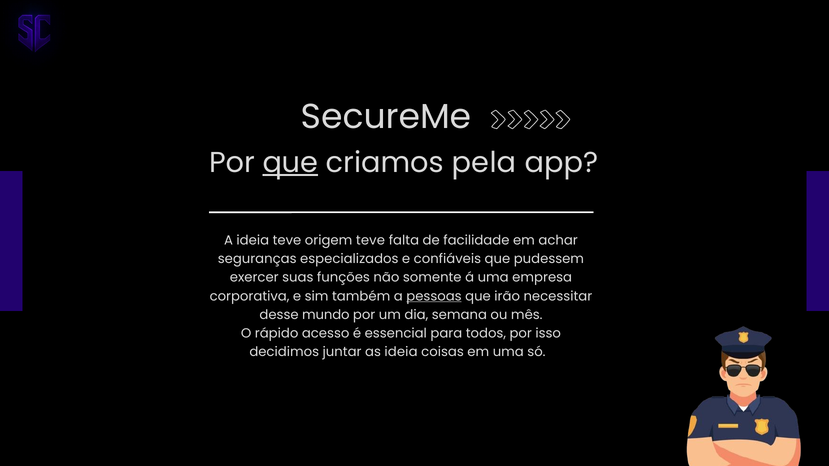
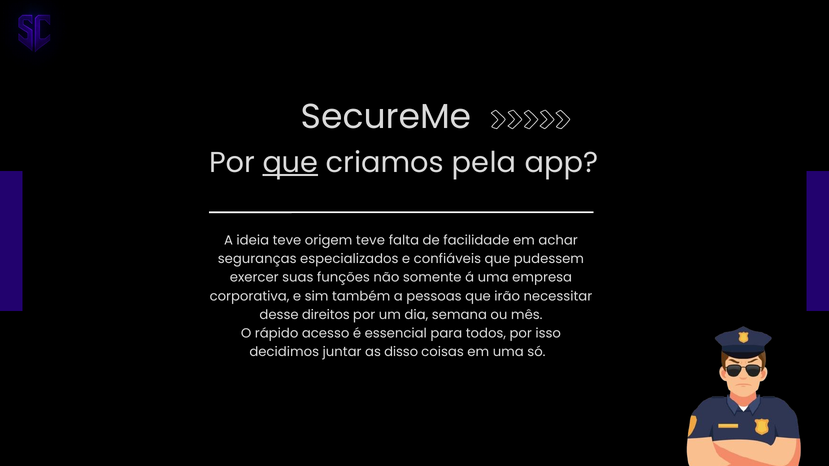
pessoas underline: present -> none
mundo: mundo -> direitos
as ideia: ideia -> disso
